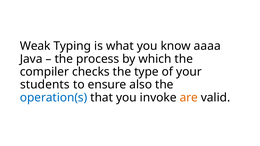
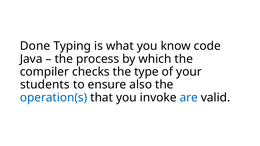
Weak: Weak -> Done
aaaa: aaaa -> code
are colour: orange -> blue
